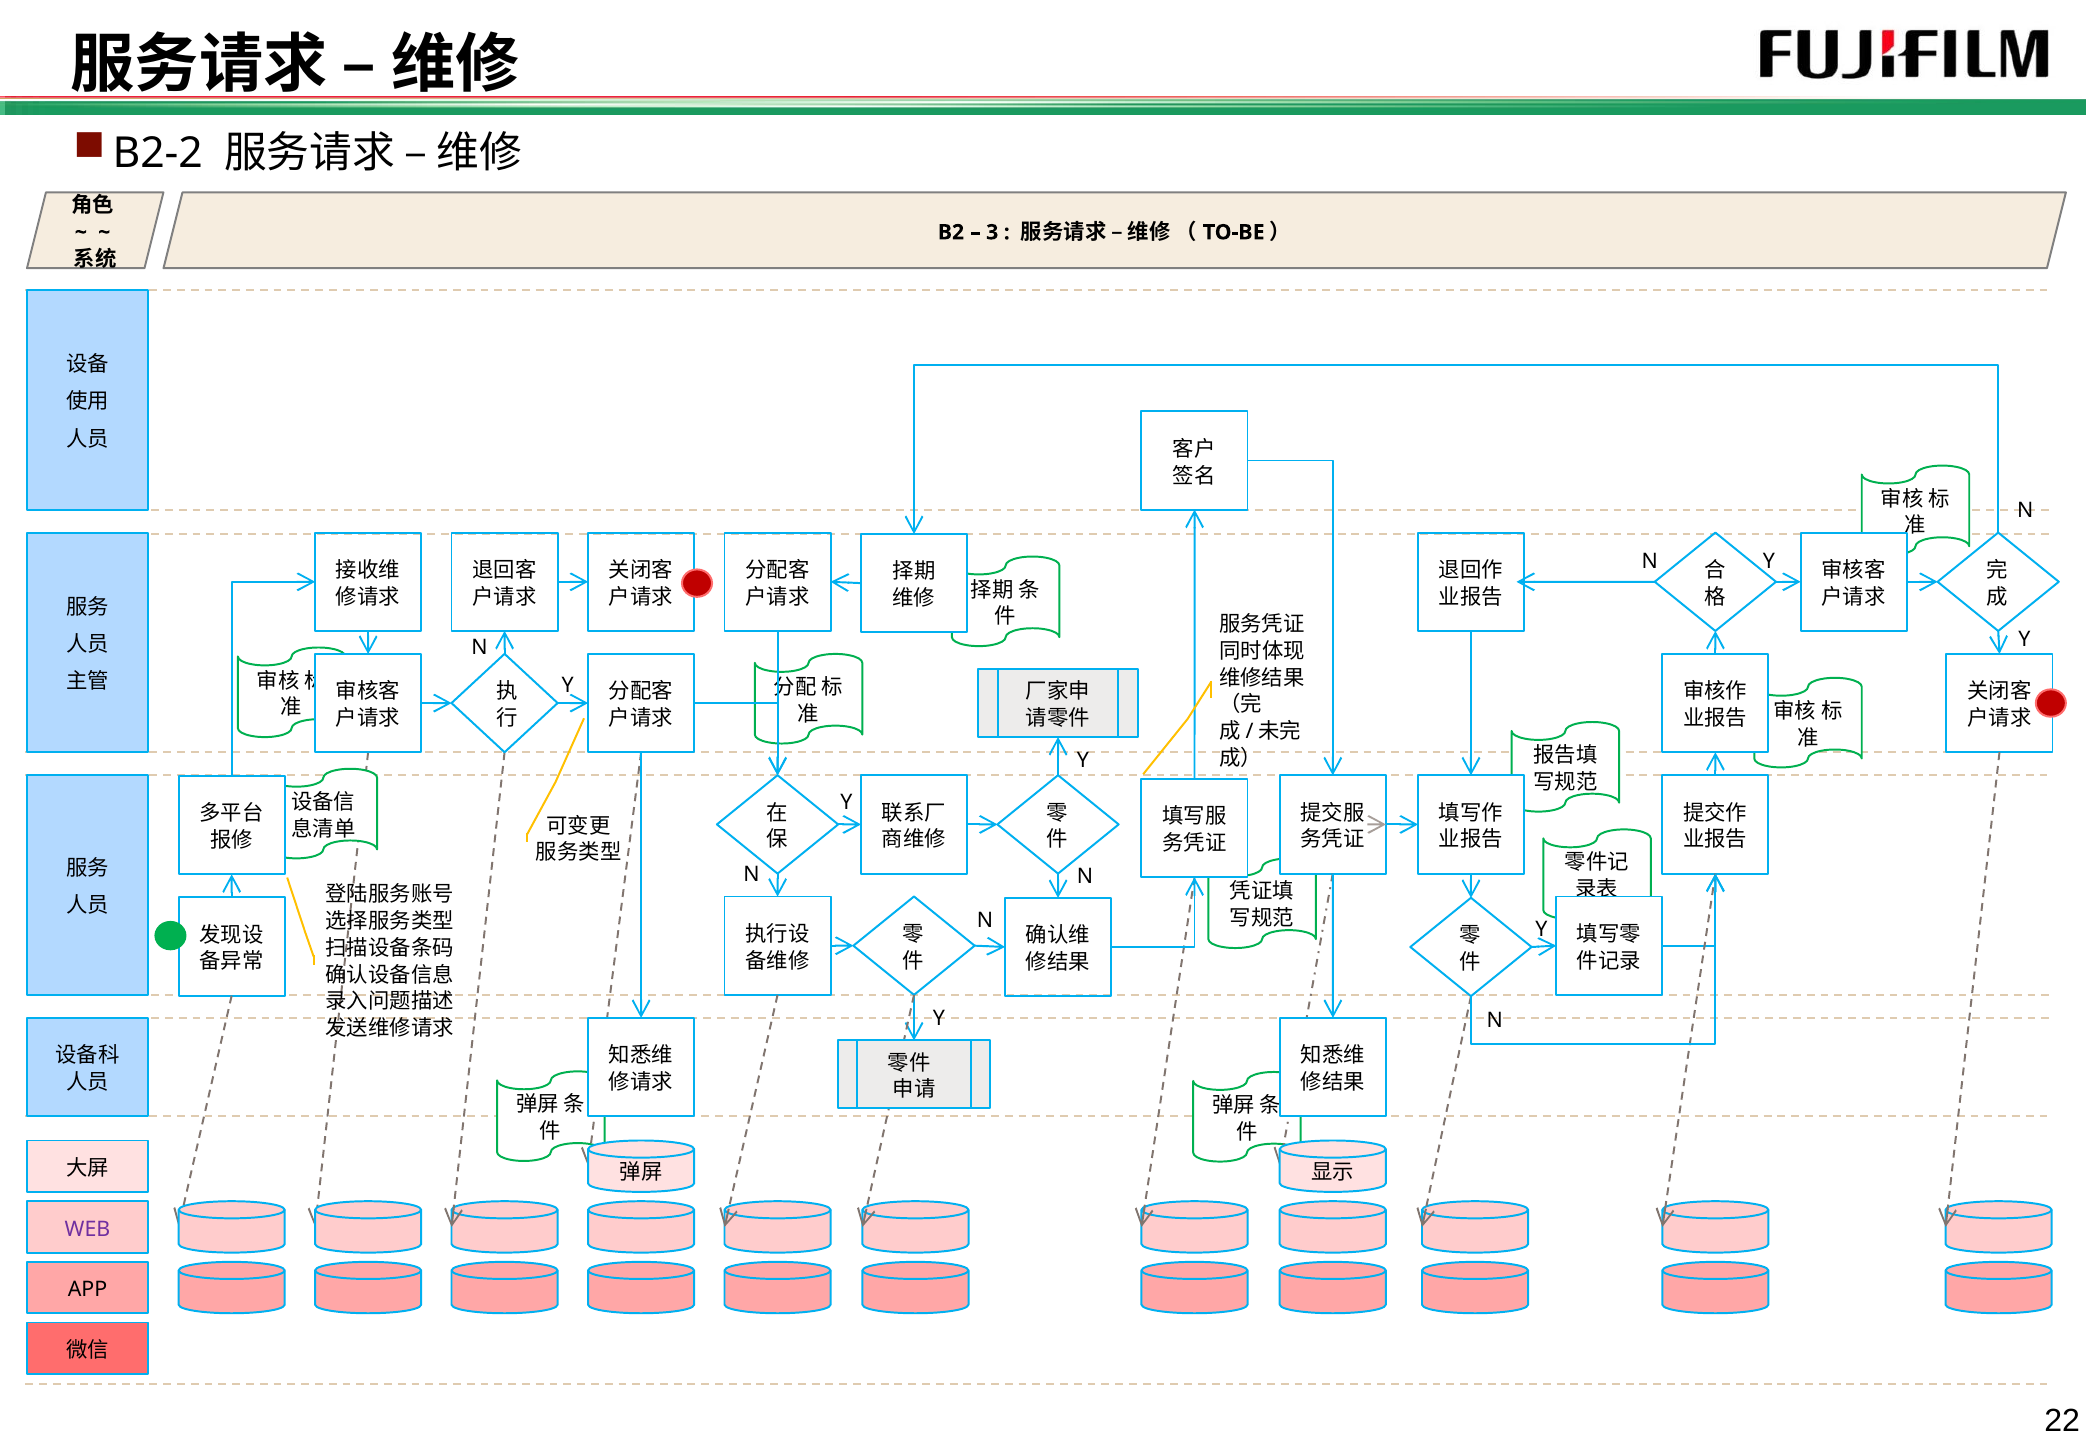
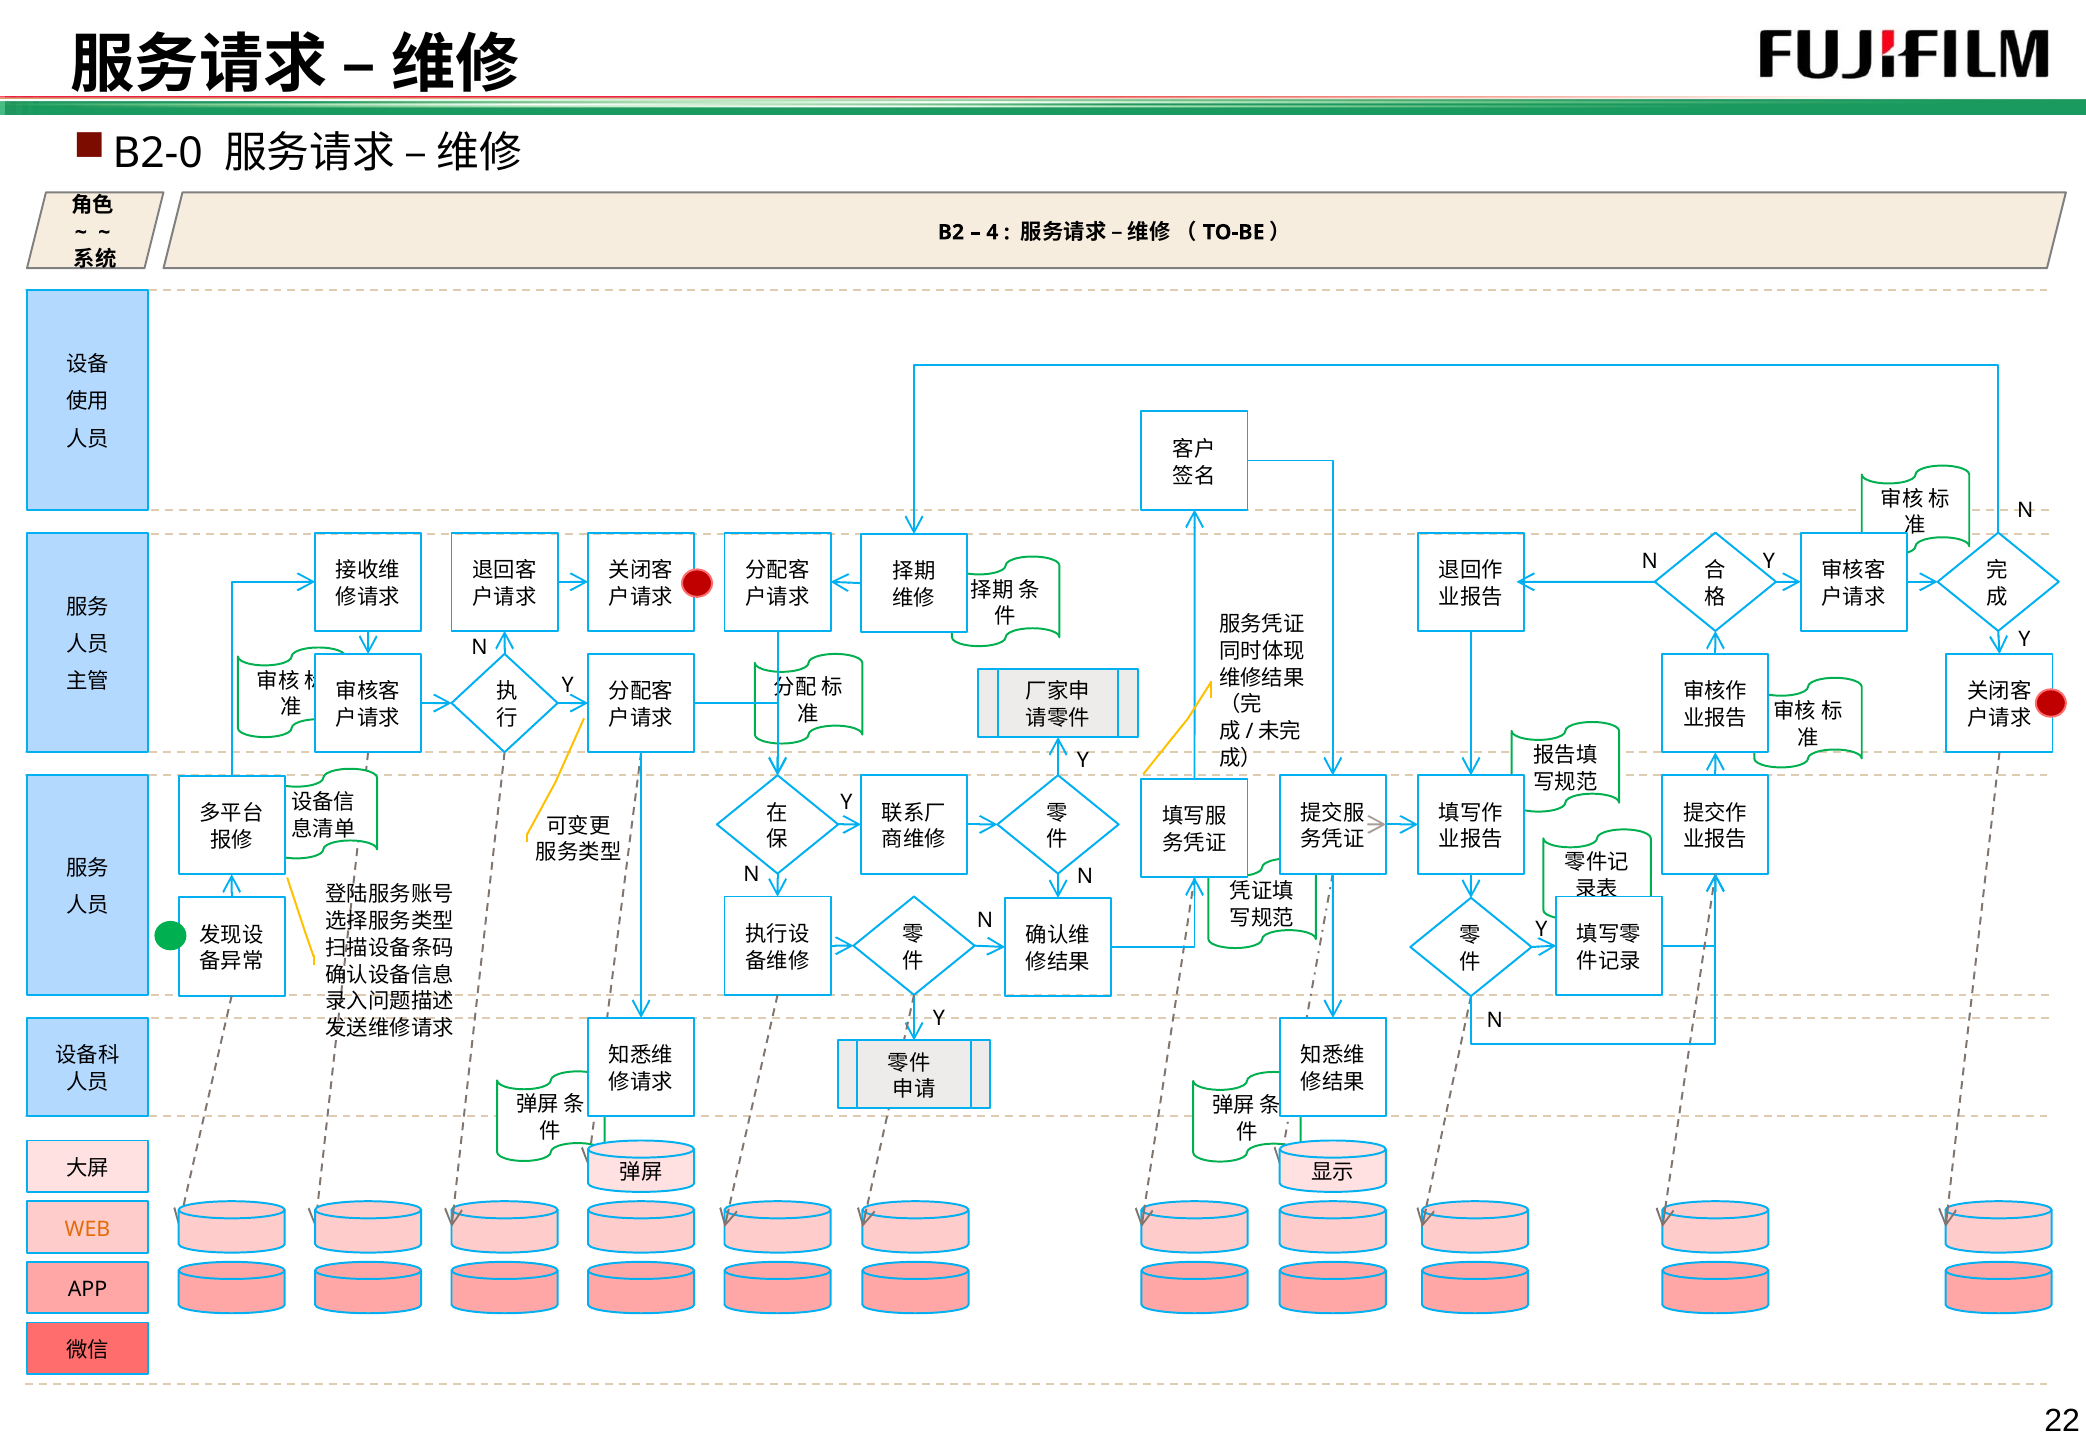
B2-2: B2-2 -> B2-0
3: 3 -> 4
WEB colour: purple -> orange
